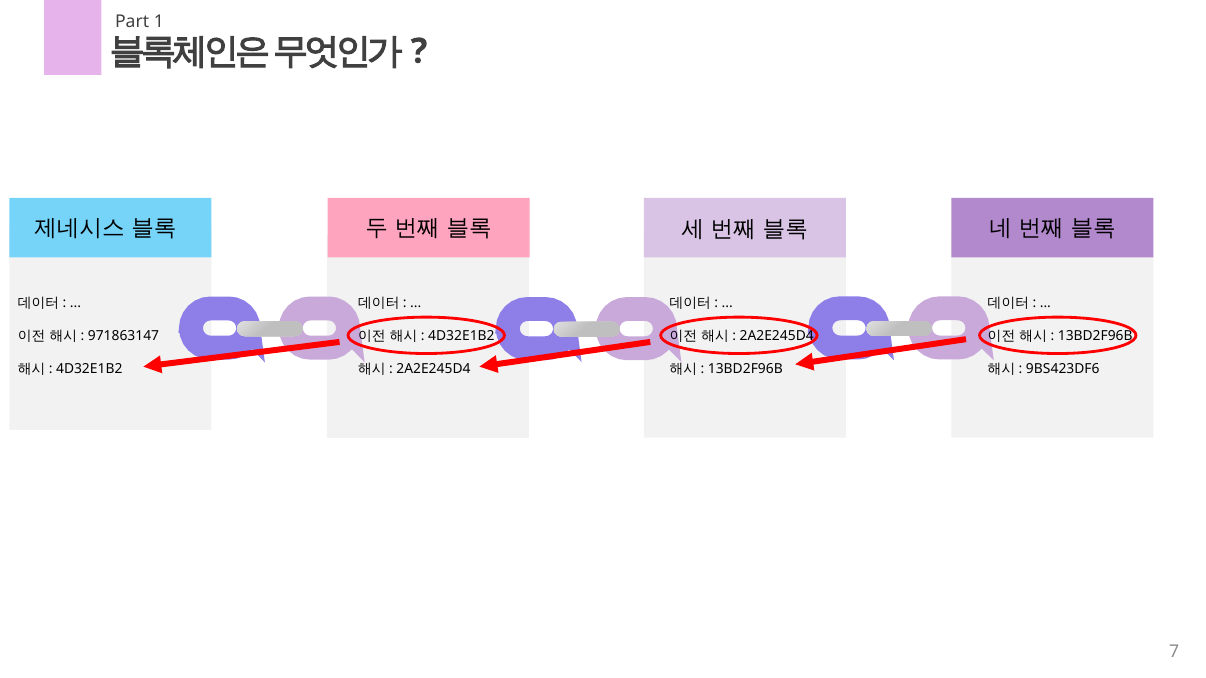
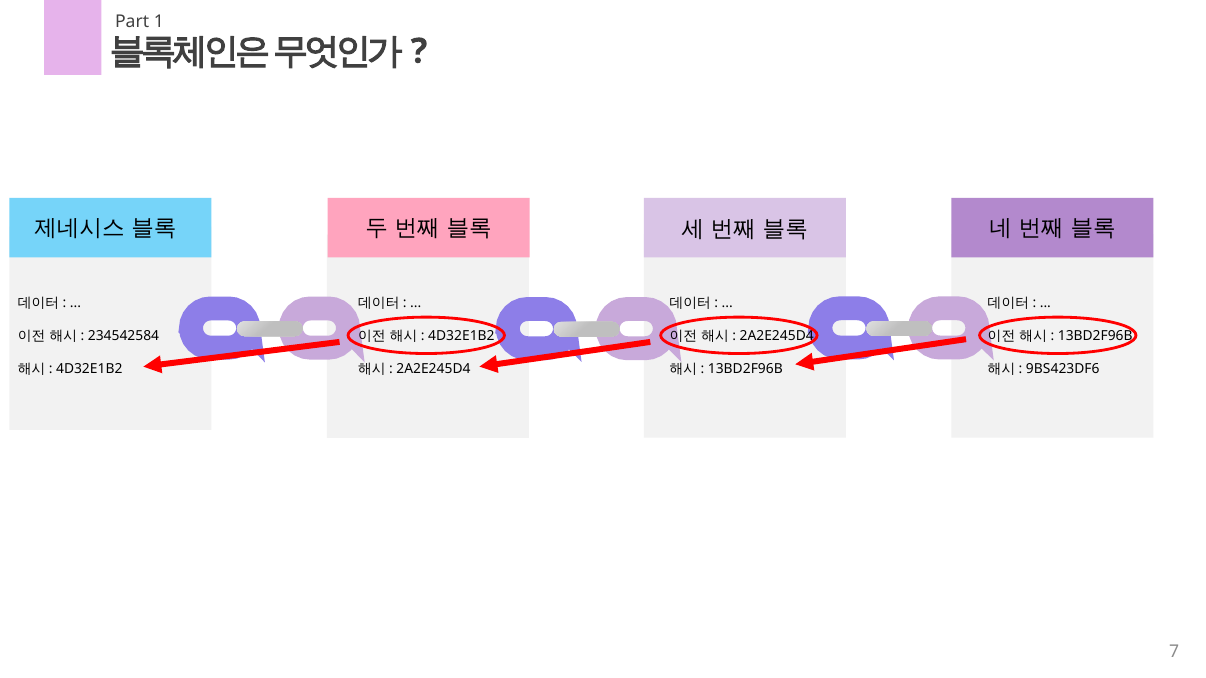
971863147: 971863147 -> 234542584
